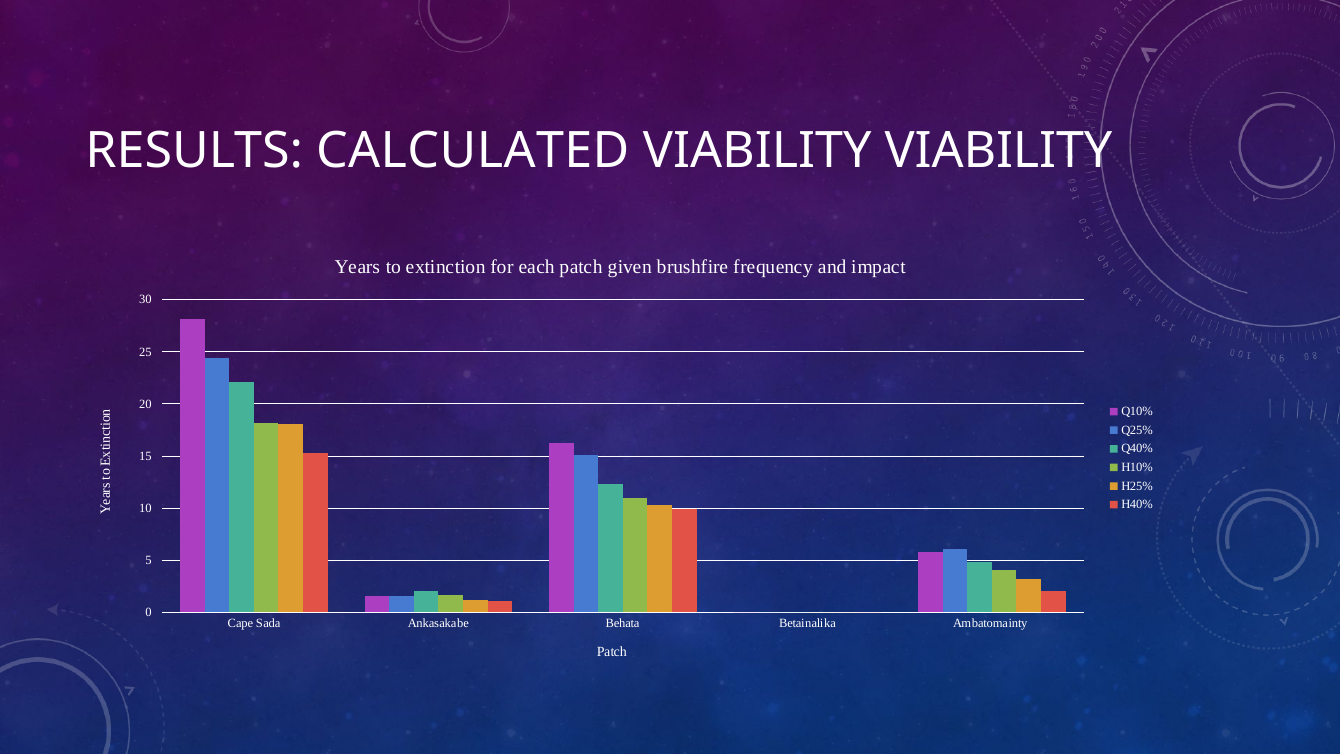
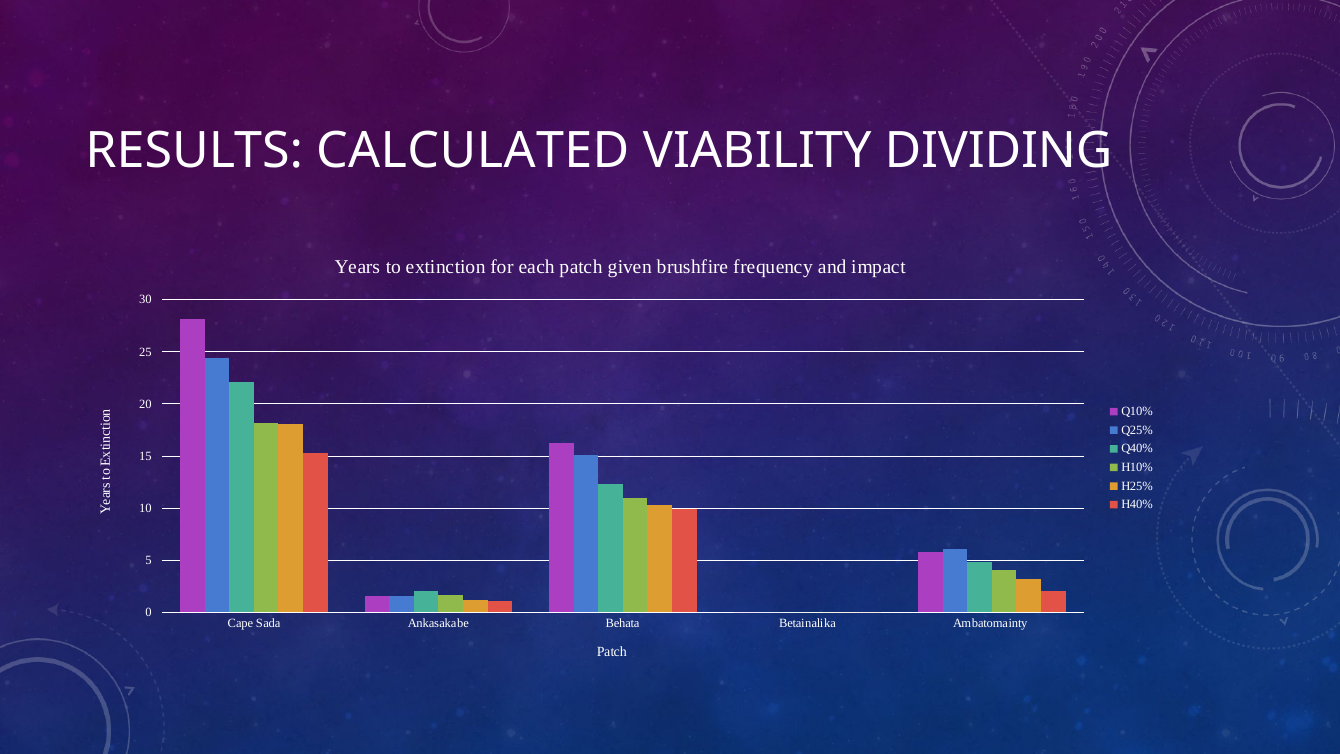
VIABILITY VIABILITY: VIABILITY -> DIVIDING
